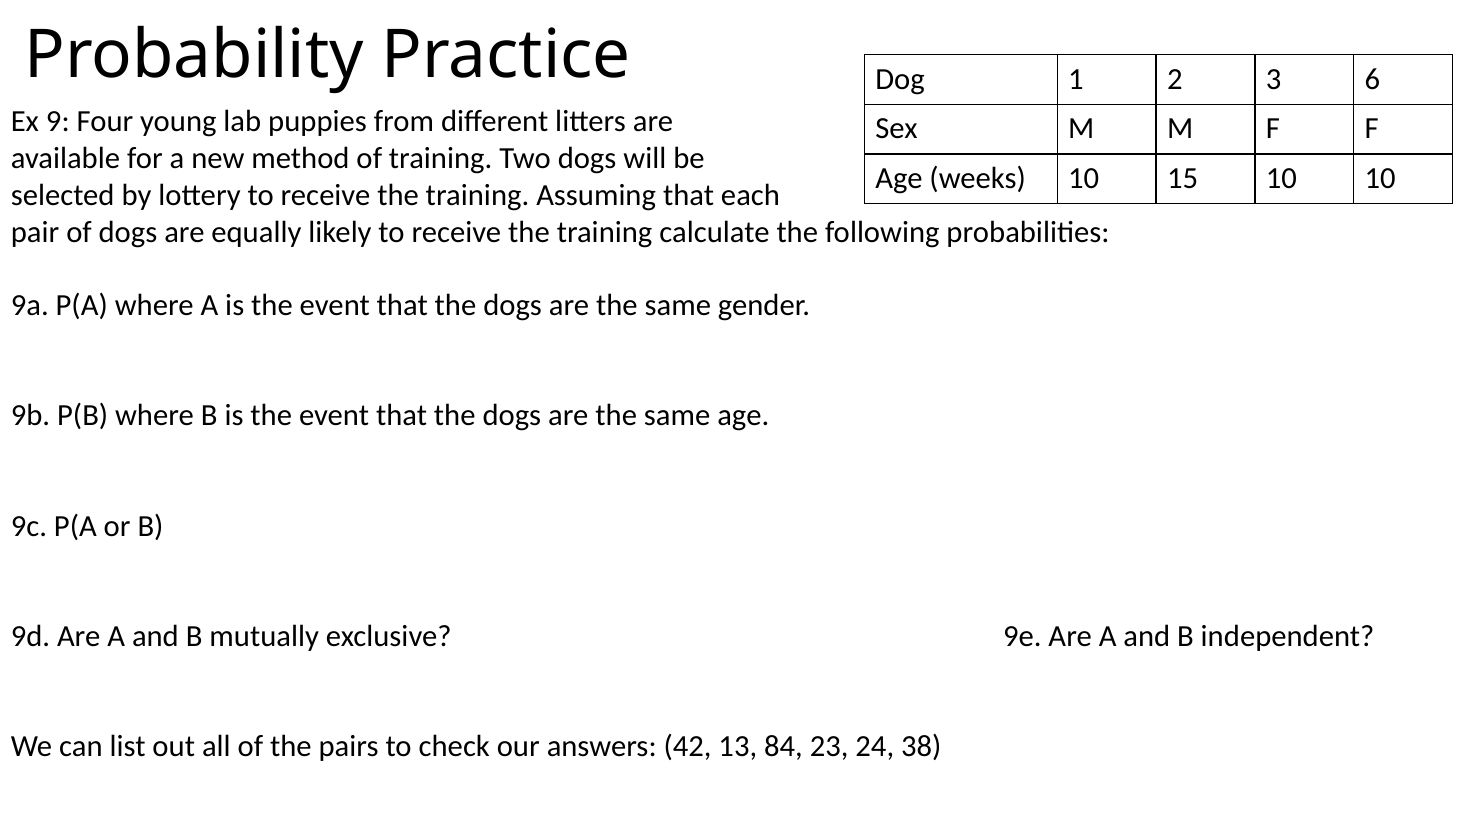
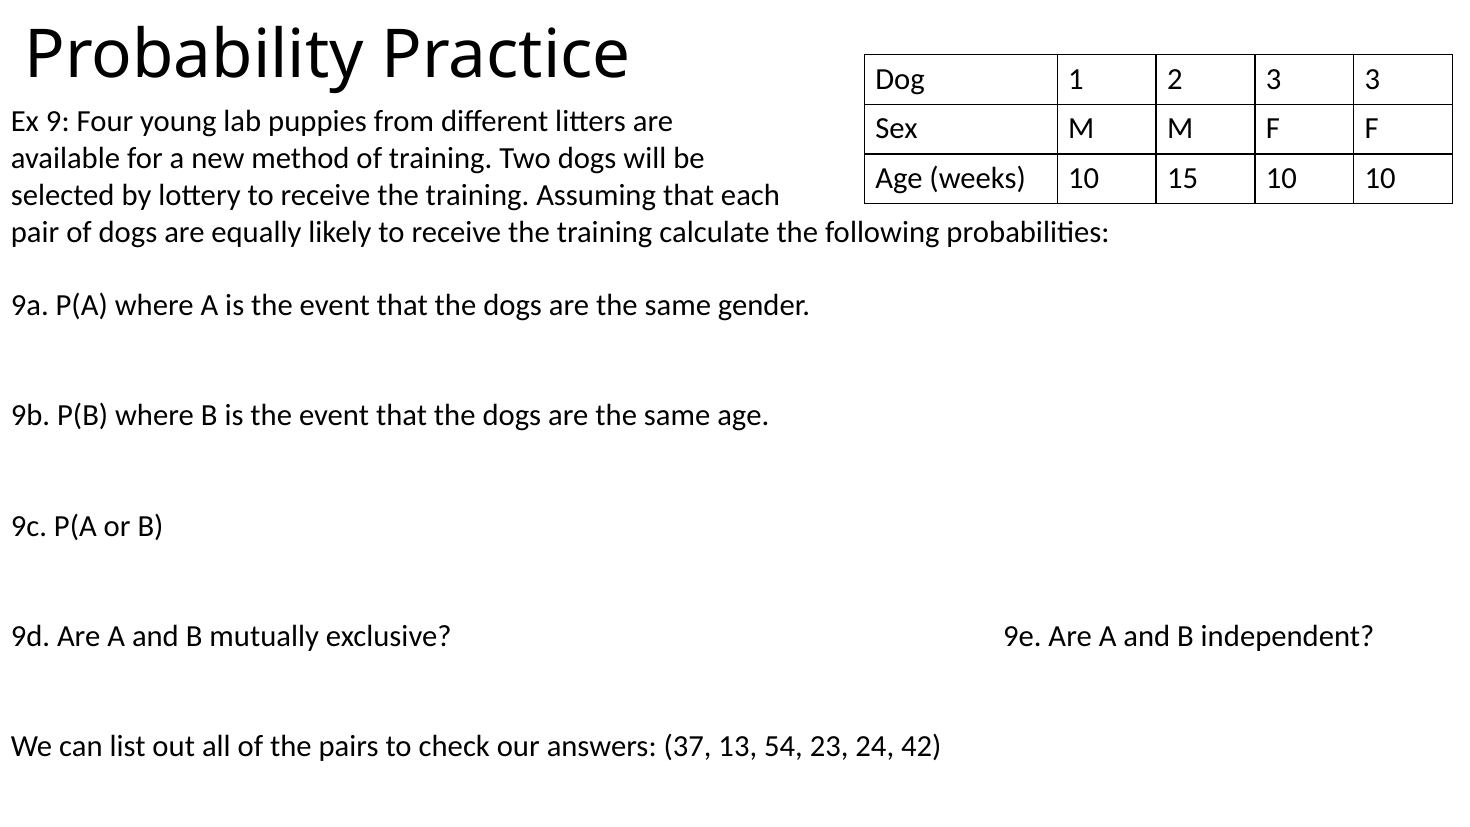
3 6: 6 -> 3
42: 42 -> 37
84: 84 -> 54
38: 38 -> 42
